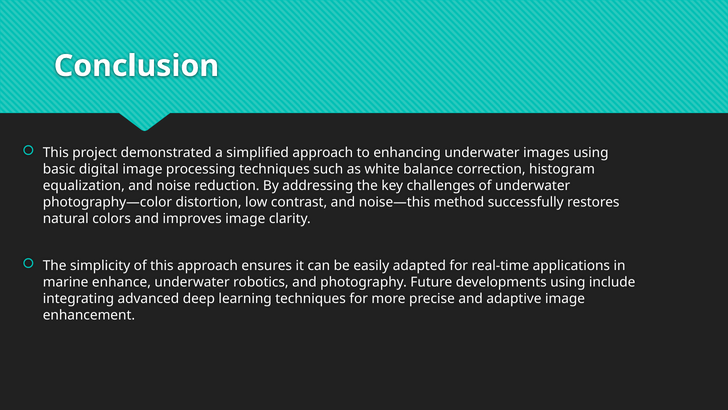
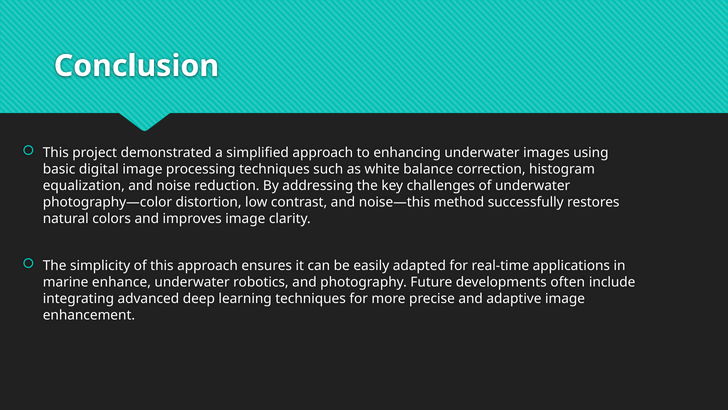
developments using: using -> often
